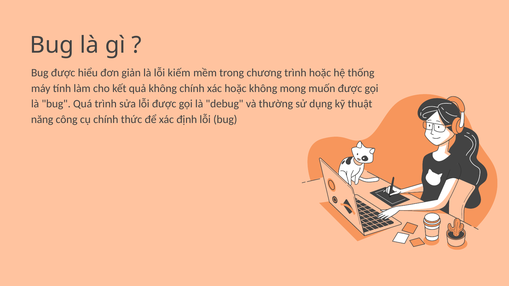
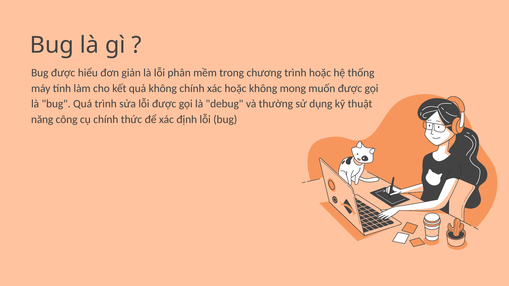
kiếm: kiếm -> phân
